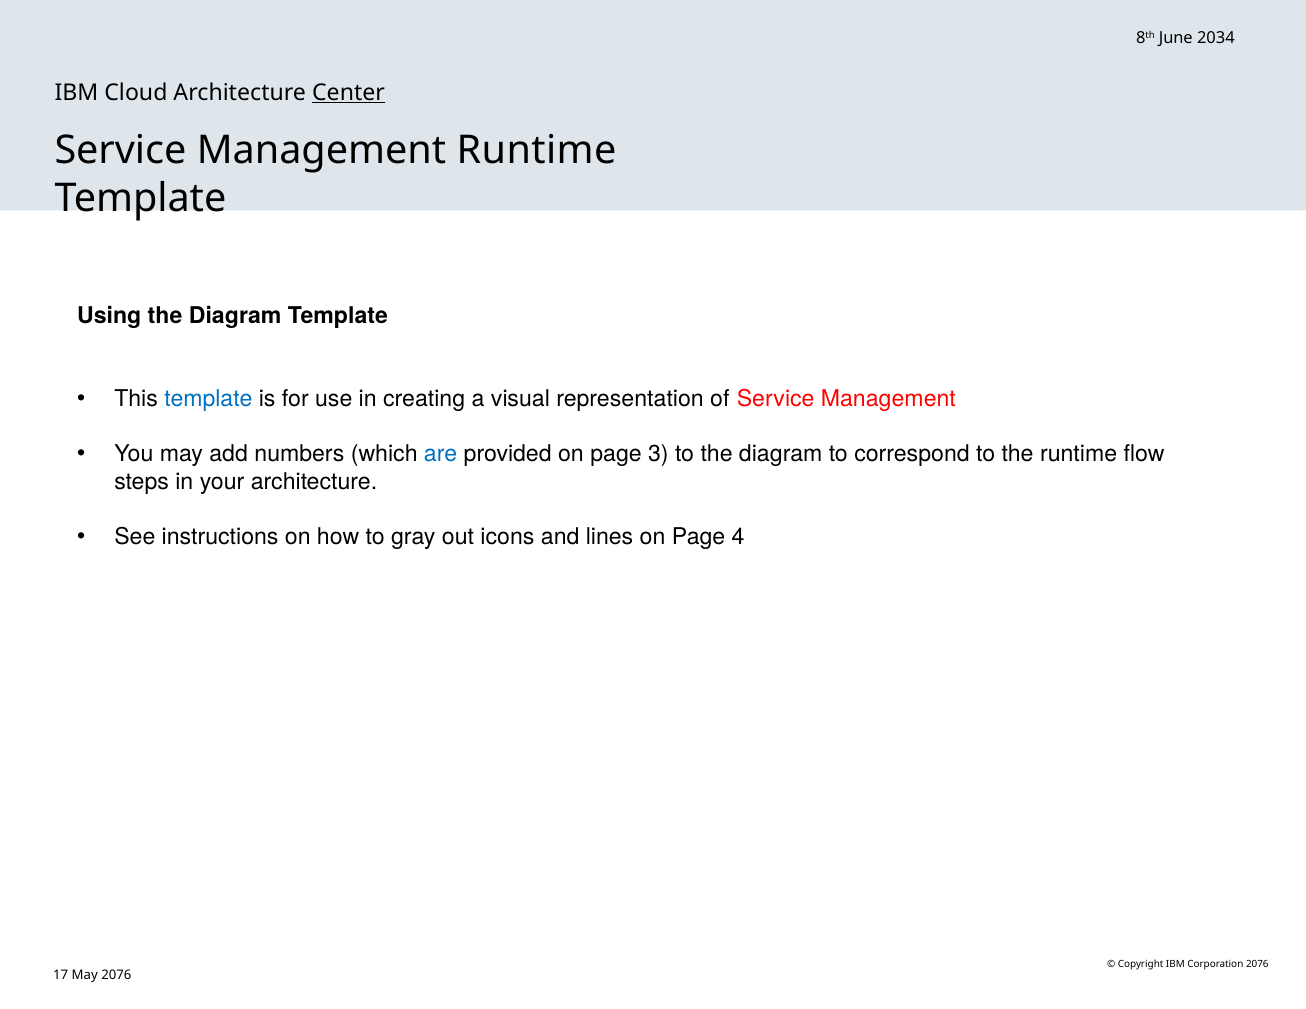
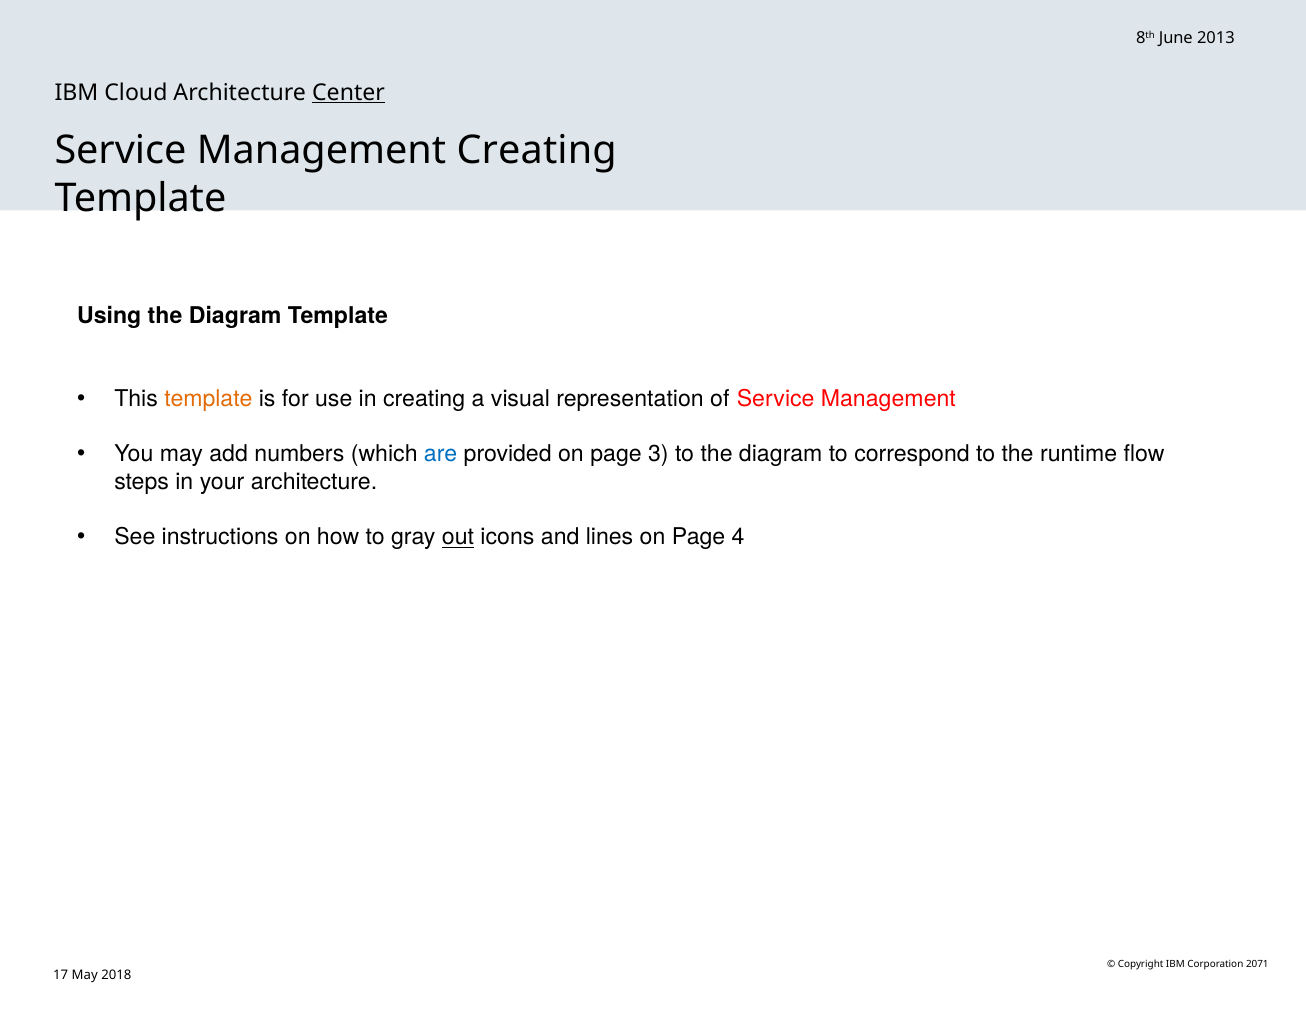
2034: 2034 -> 2013
Management Runtime: Runtime -> Creating
template at (208, 399) colour: blue -> orange
out underline: none -> present
2076 at (1257, 965): 2076 -> 2071
May 2076: 2076 -> 2018
